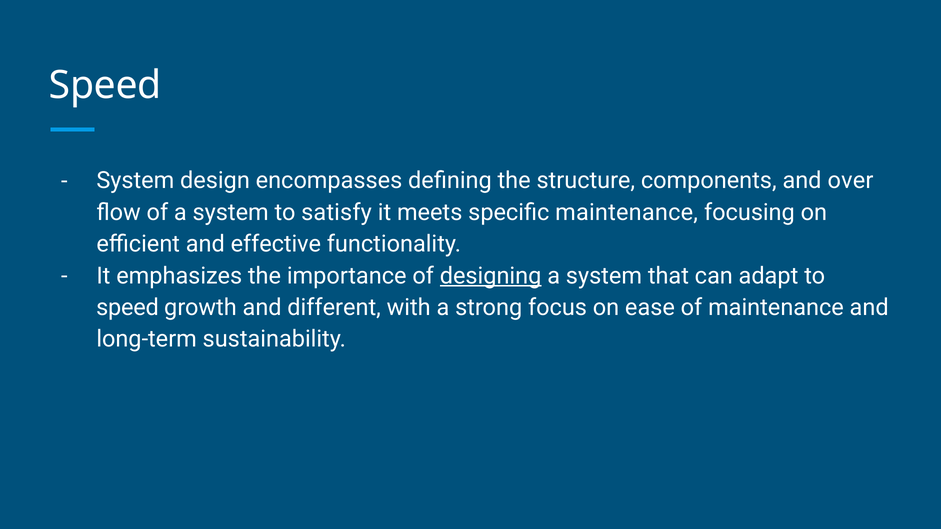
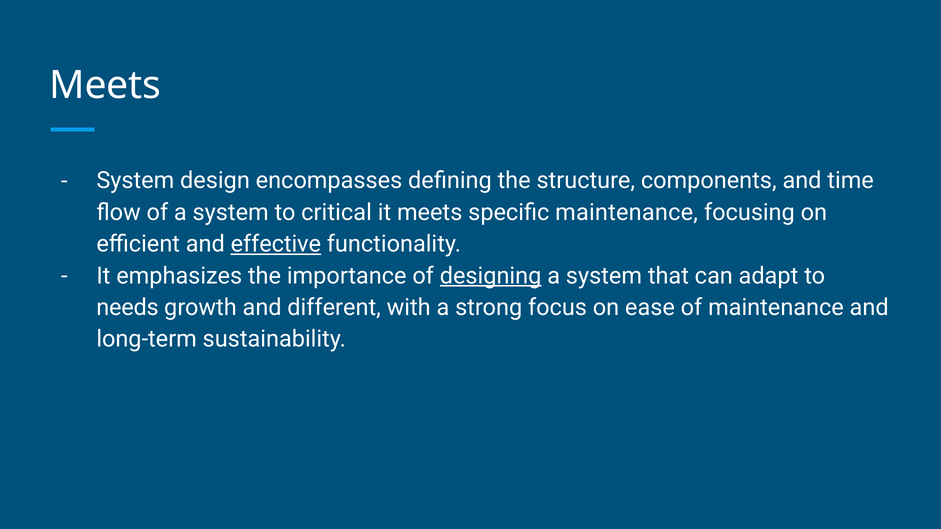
Speed at (105, 85): Speed -> Meets
over: over -> time
satisfy: satisfy -> critical
effective underline: none -> present
speed at (128, 308): speed -> needs
